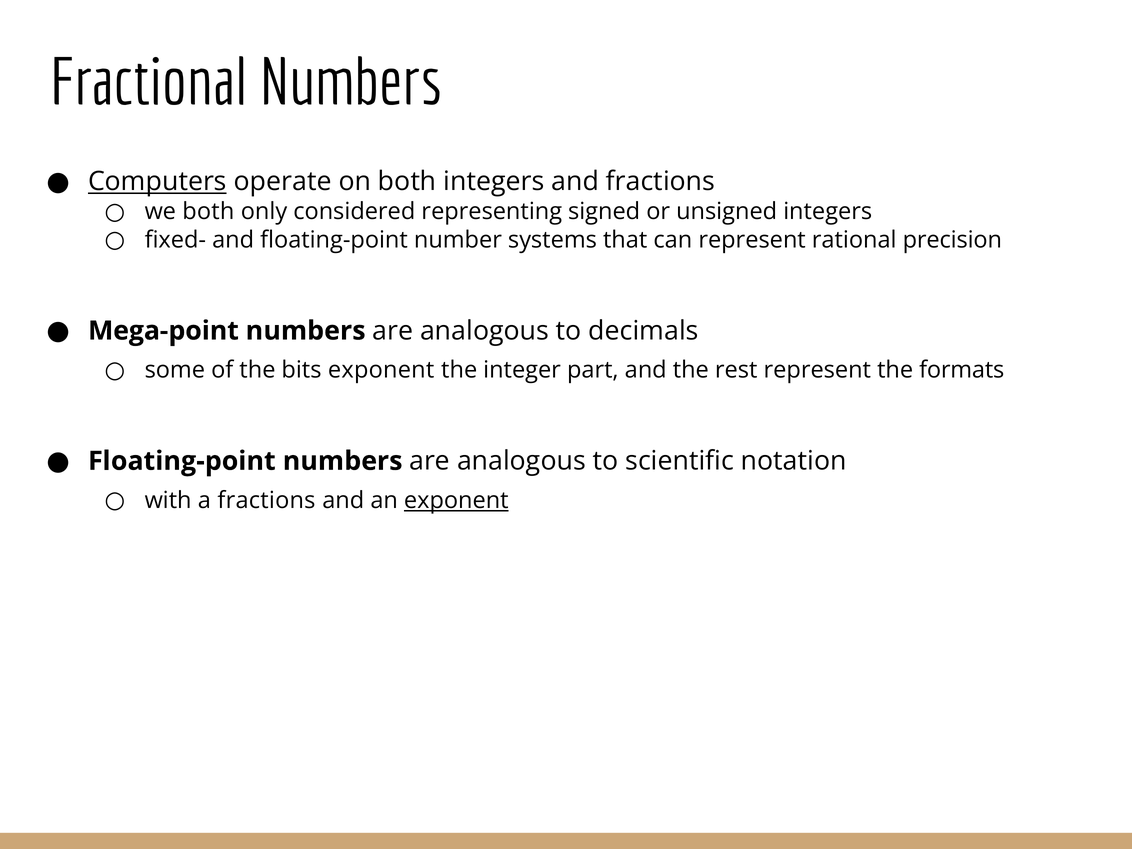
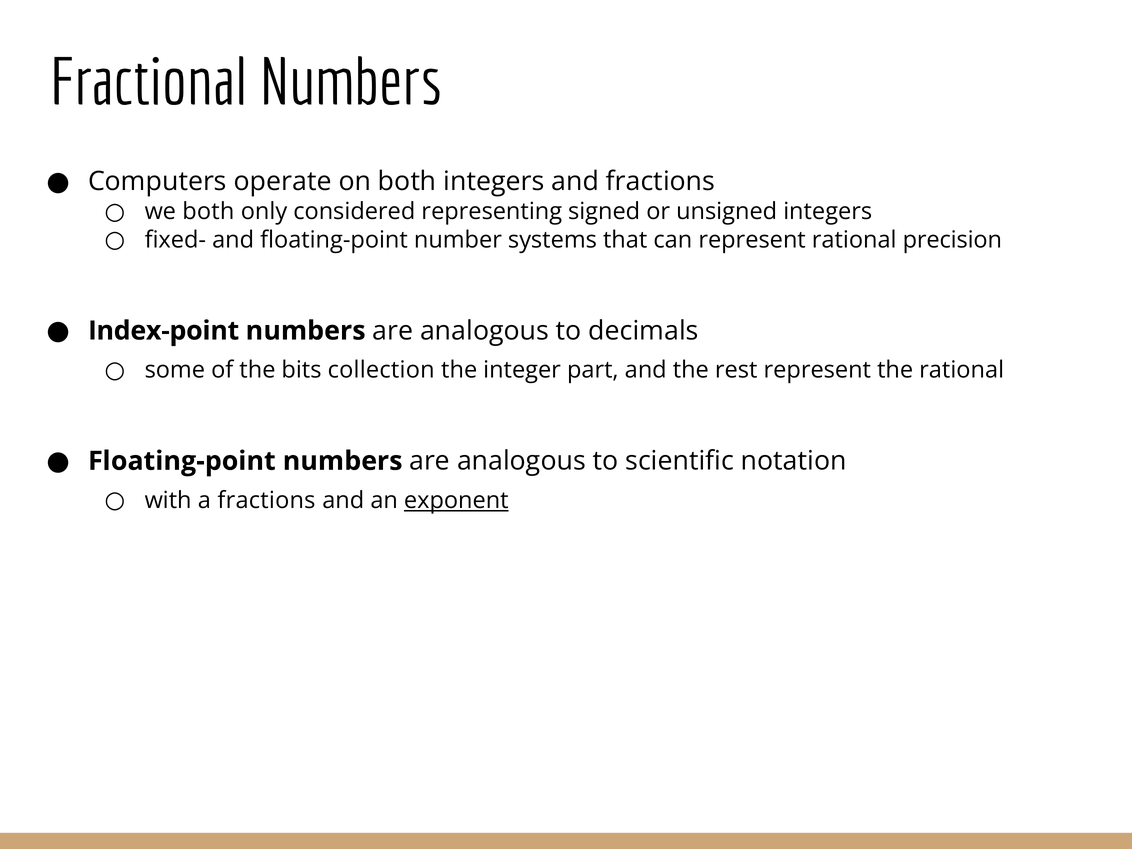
Computers underline: present -> none
Mega-point: Mega-point -> Index-point
bits exponent: exponent -> collection
the formats: formats -> rational
